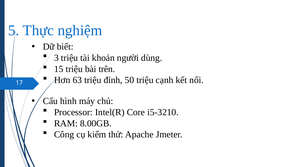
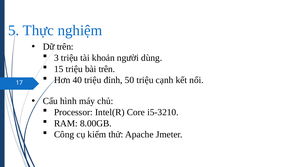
Dữ biết: biết -> trên
63: 63 -> 40
